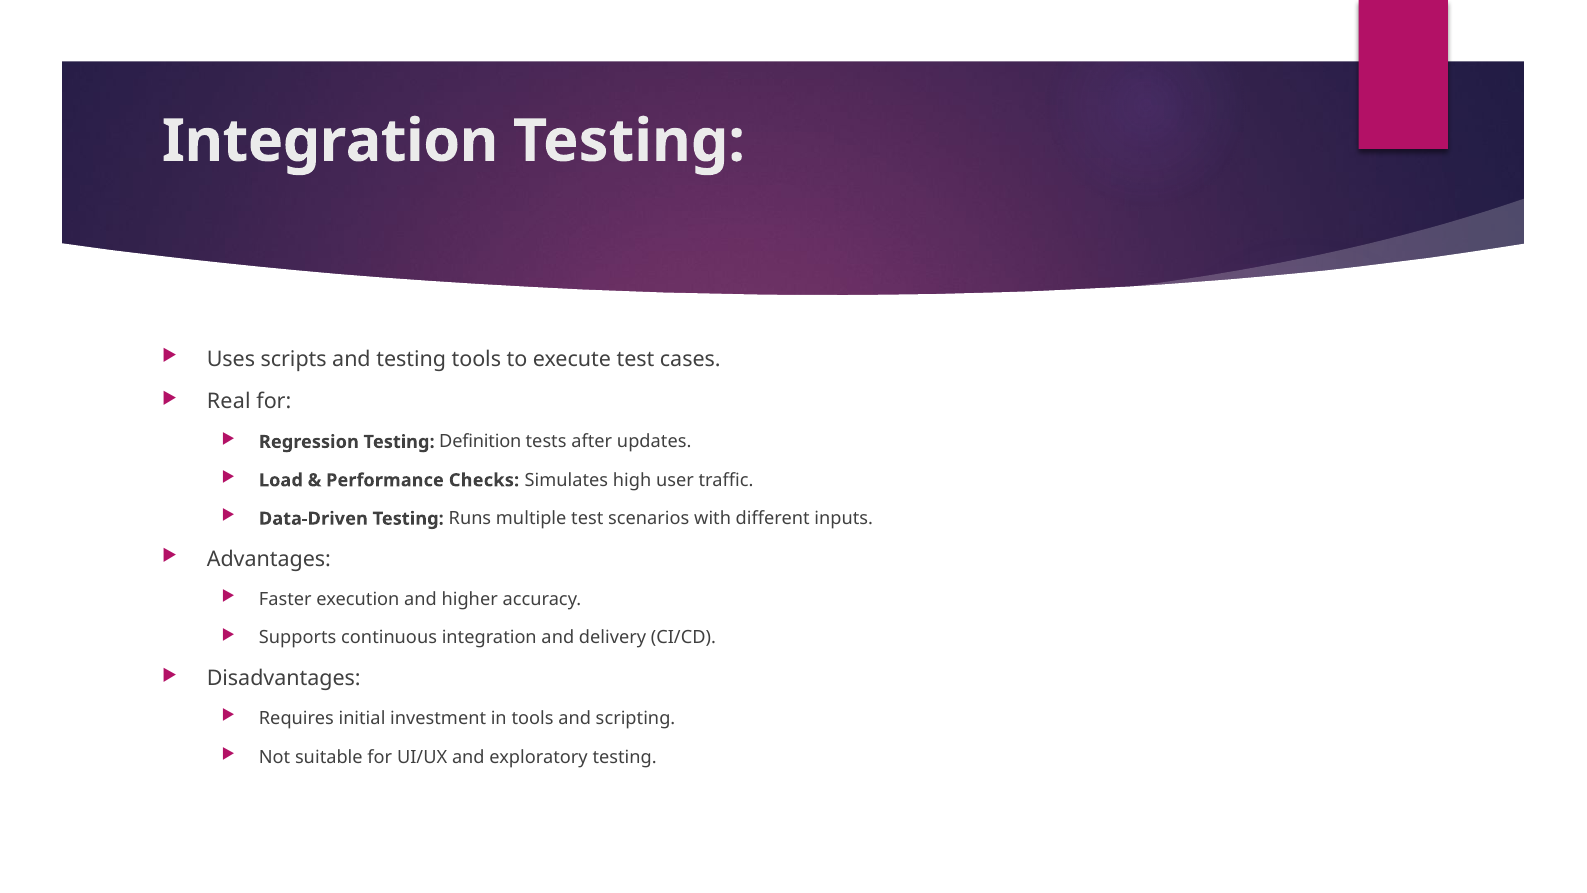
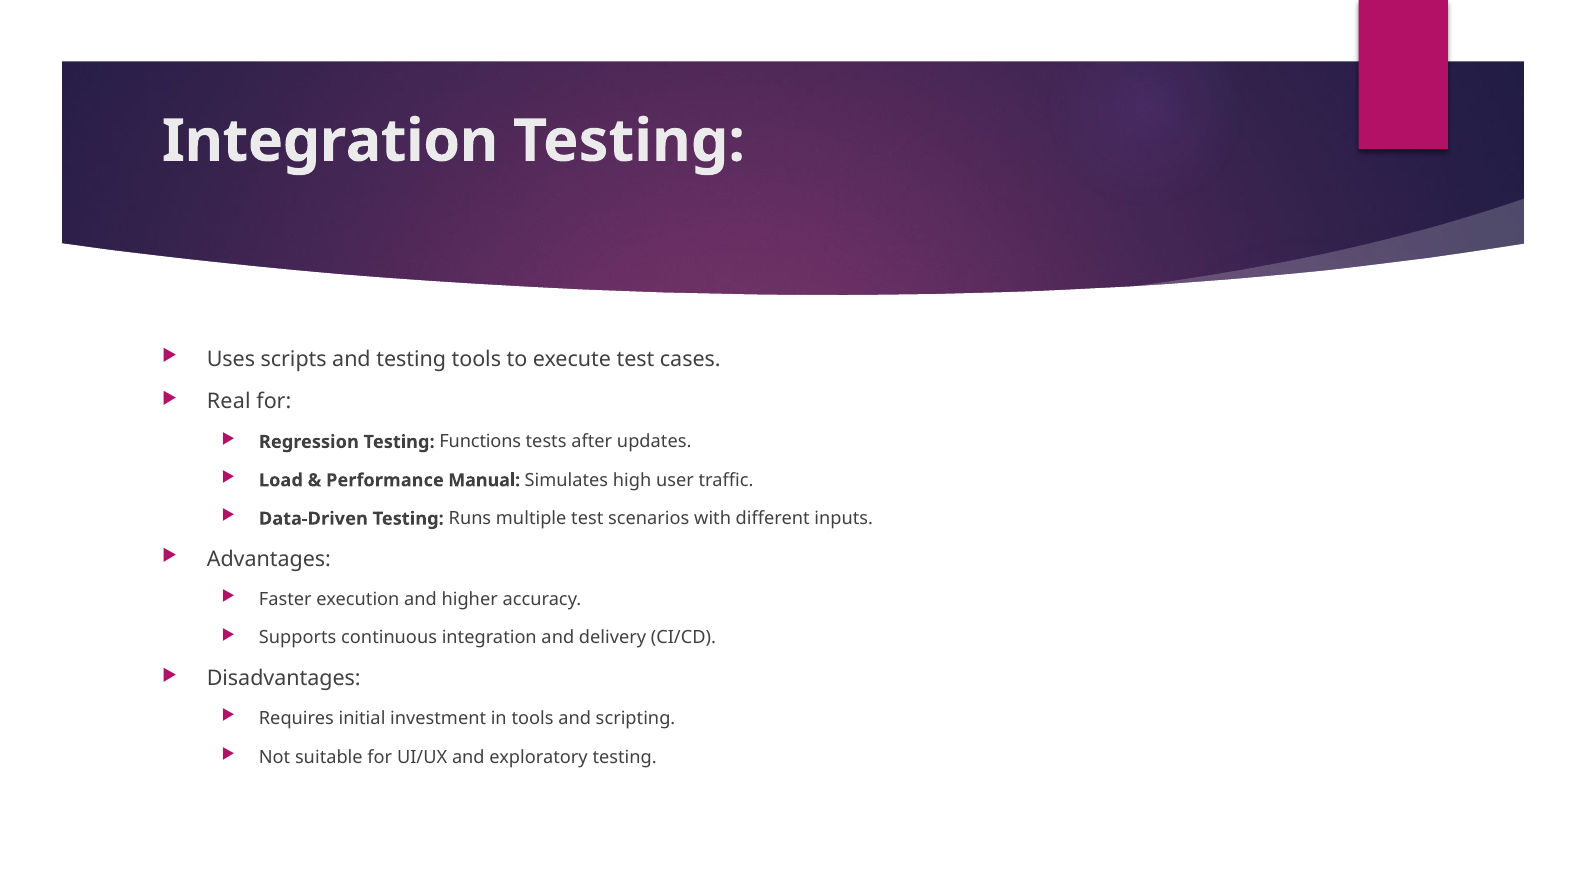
Definition: Definition -> Functions
Checks: Checks -> Manual
